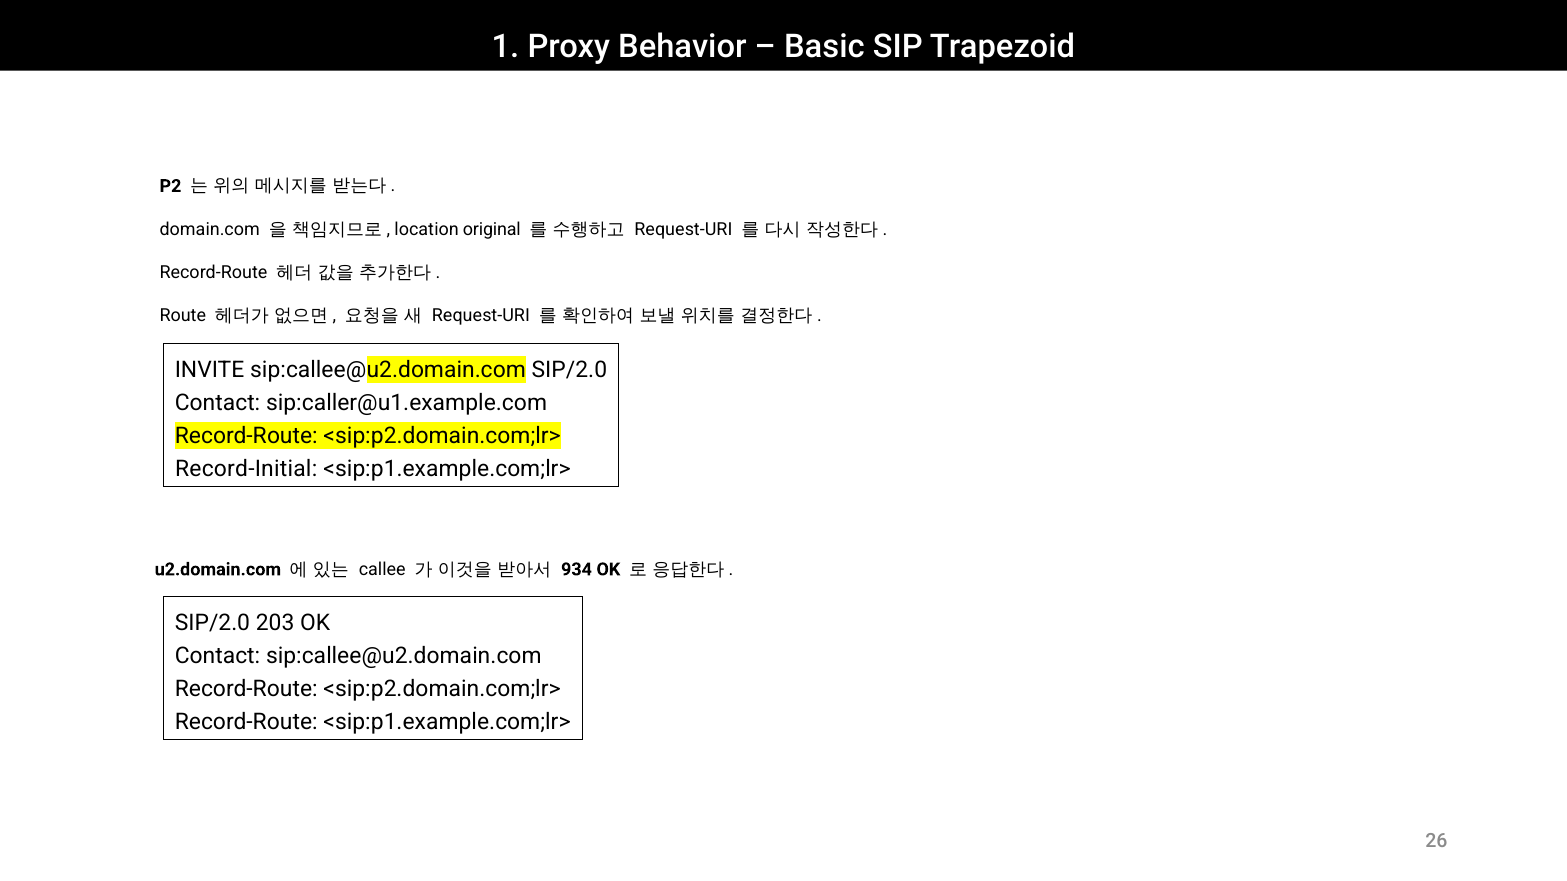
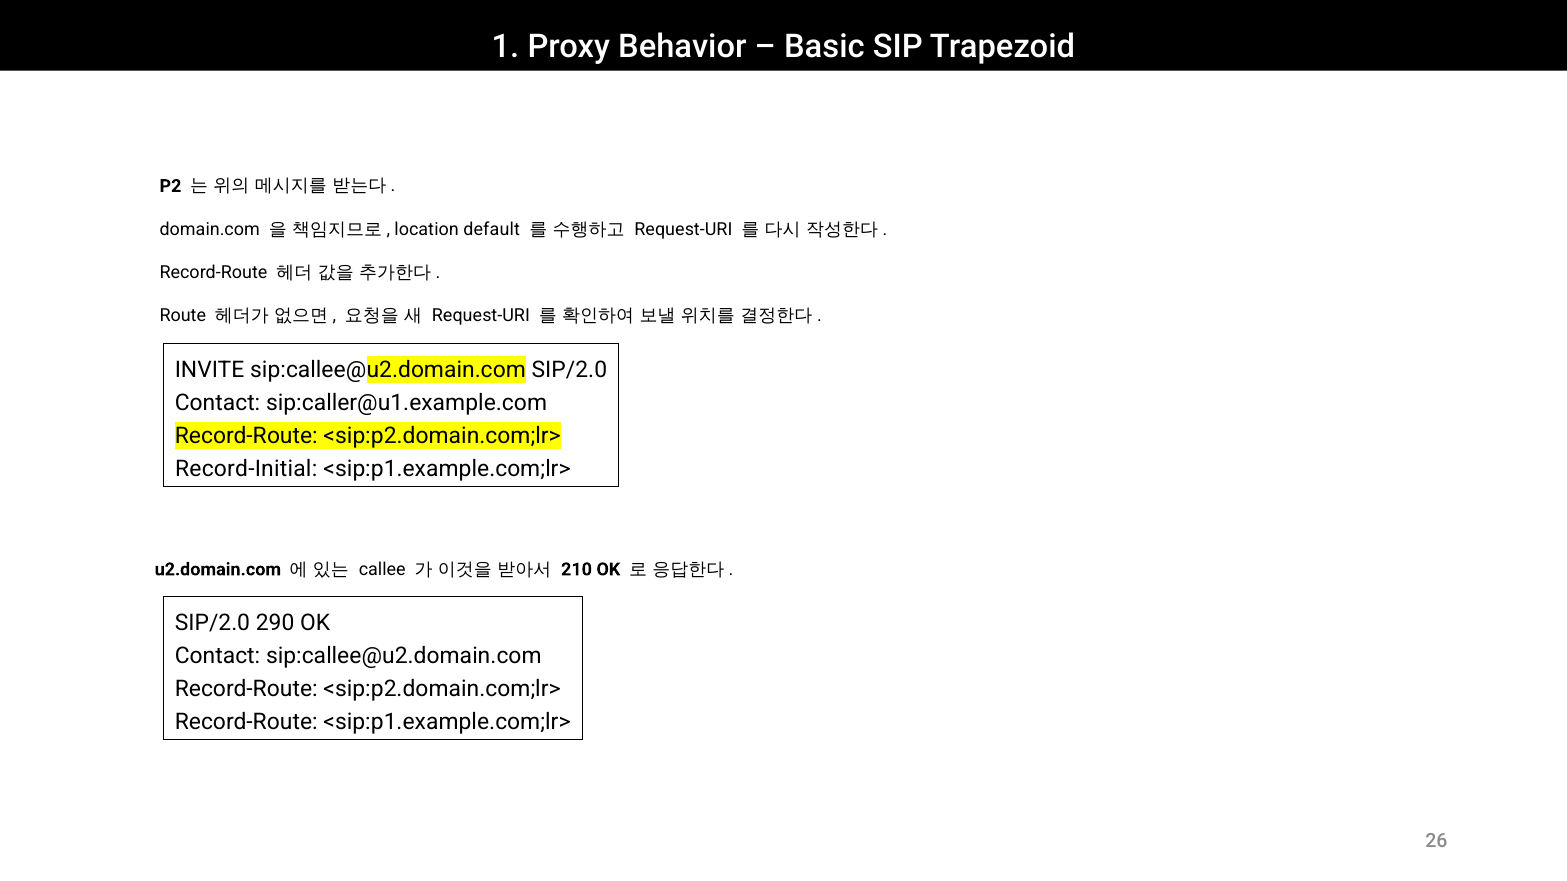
original: original -> default
934: 934 -> 210
203: 203 -> 290
